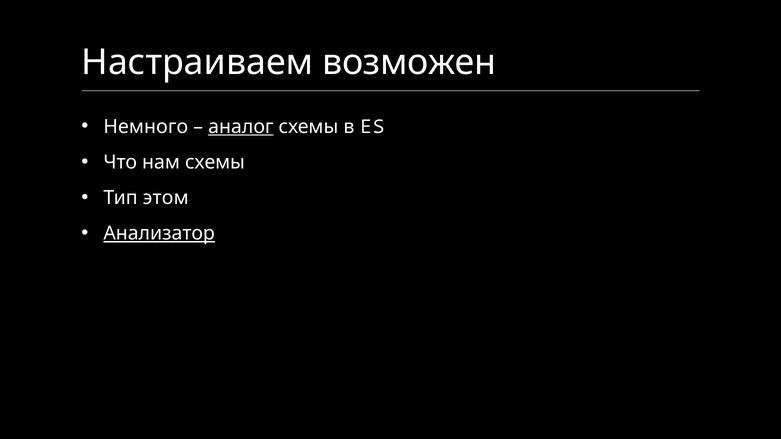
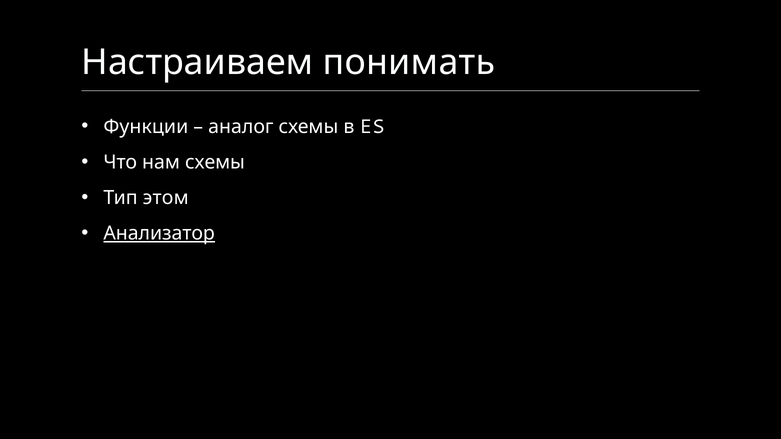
возможен: возможен -> понимать
Немного: Немного -> Функции
аналог underline: present -> none
